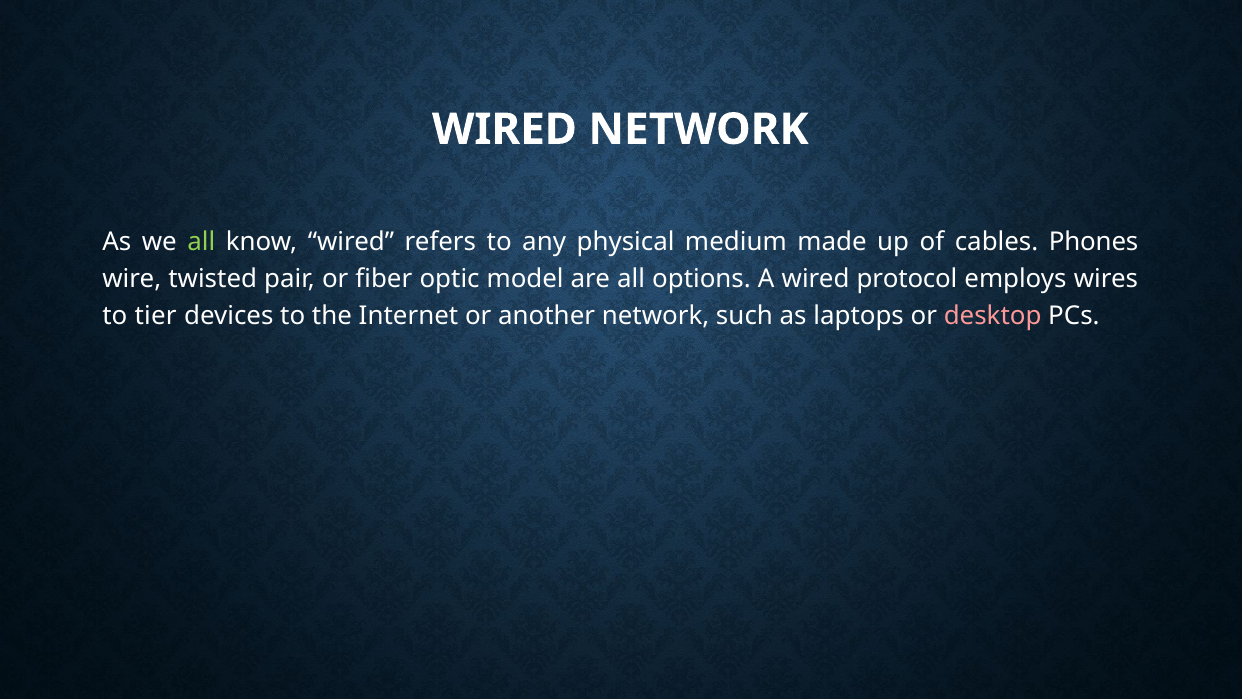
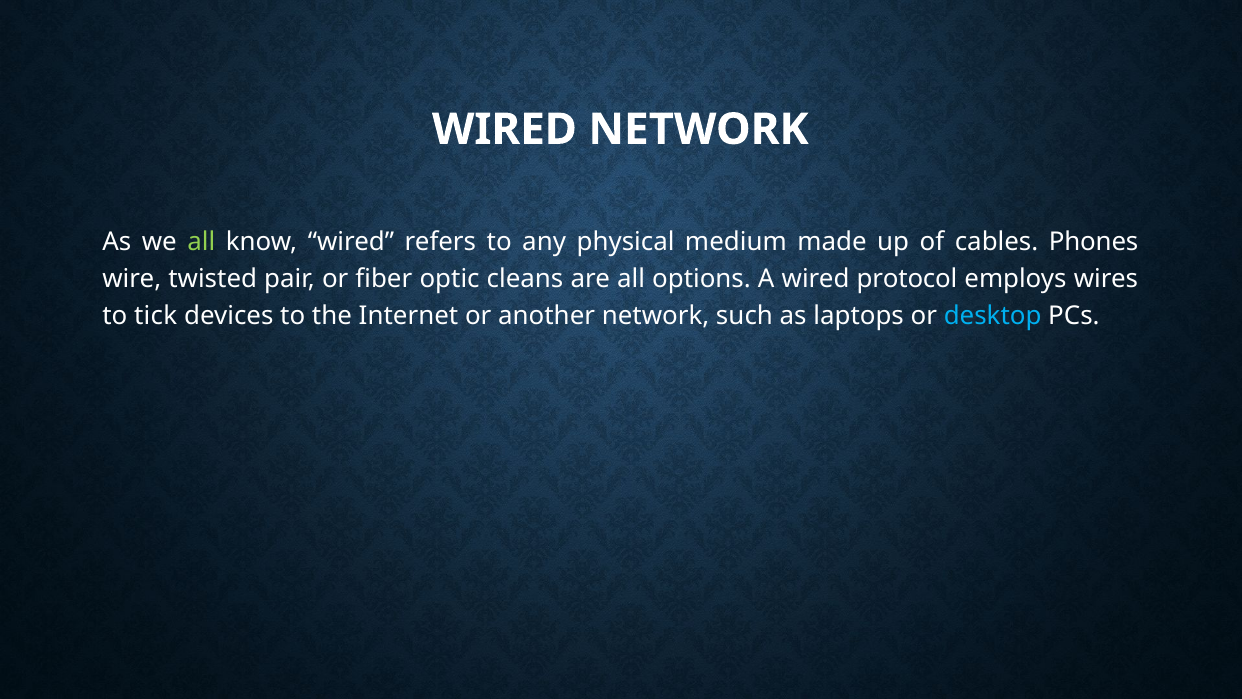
model: model -> cleans
tier: tier -> tick
desktop colour: pink -> light blue
